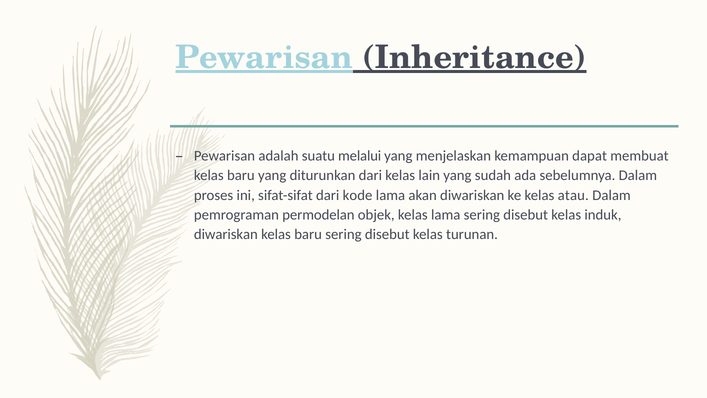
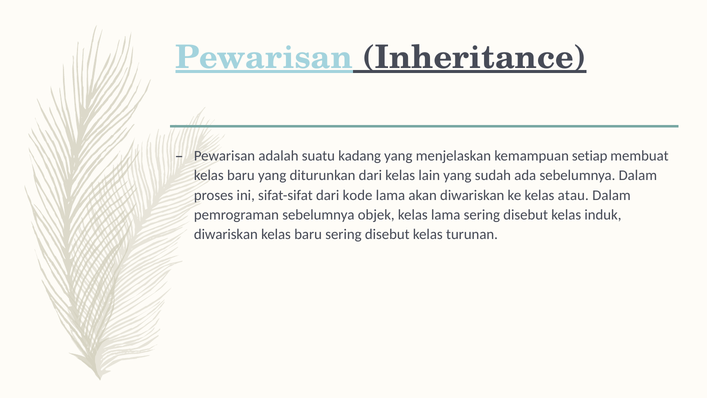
melalui: melalui -> kadang
dapat: dapat -> setiap
pemrograman permodelan: permodelan -> sebelumnya
